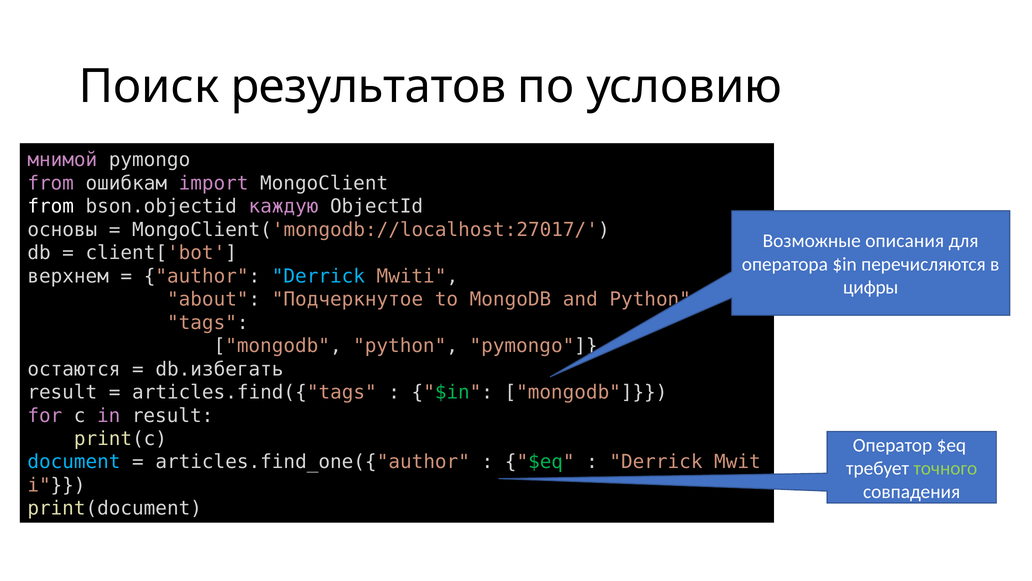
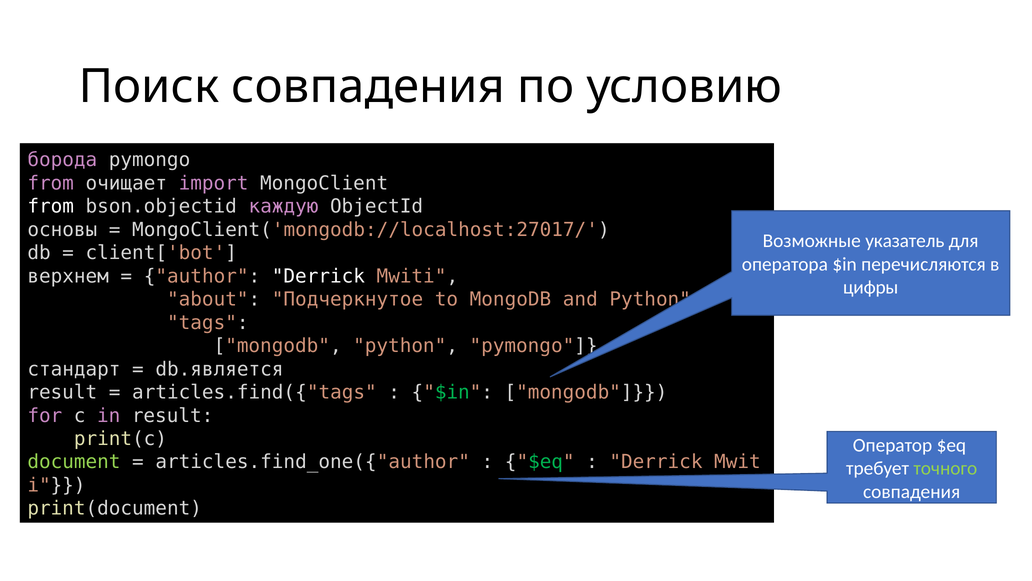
Поиск результатов: результатов -> совпадения
мнимой: мнимой -> борода
ошибкам: ошибкам -> очищает
описания: описания -> указатель
Derrick at (318, 276) colour: light blue -> white
остаются: остаются -> стандарт
db.избегать: db.избегать -> db.является
document colour: light blue -> light green
